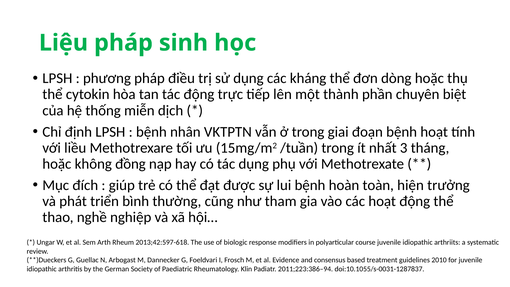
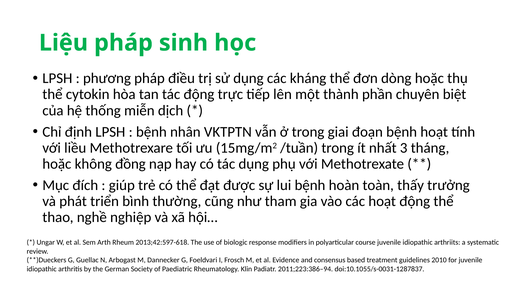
hiện: hiện -> thấy
